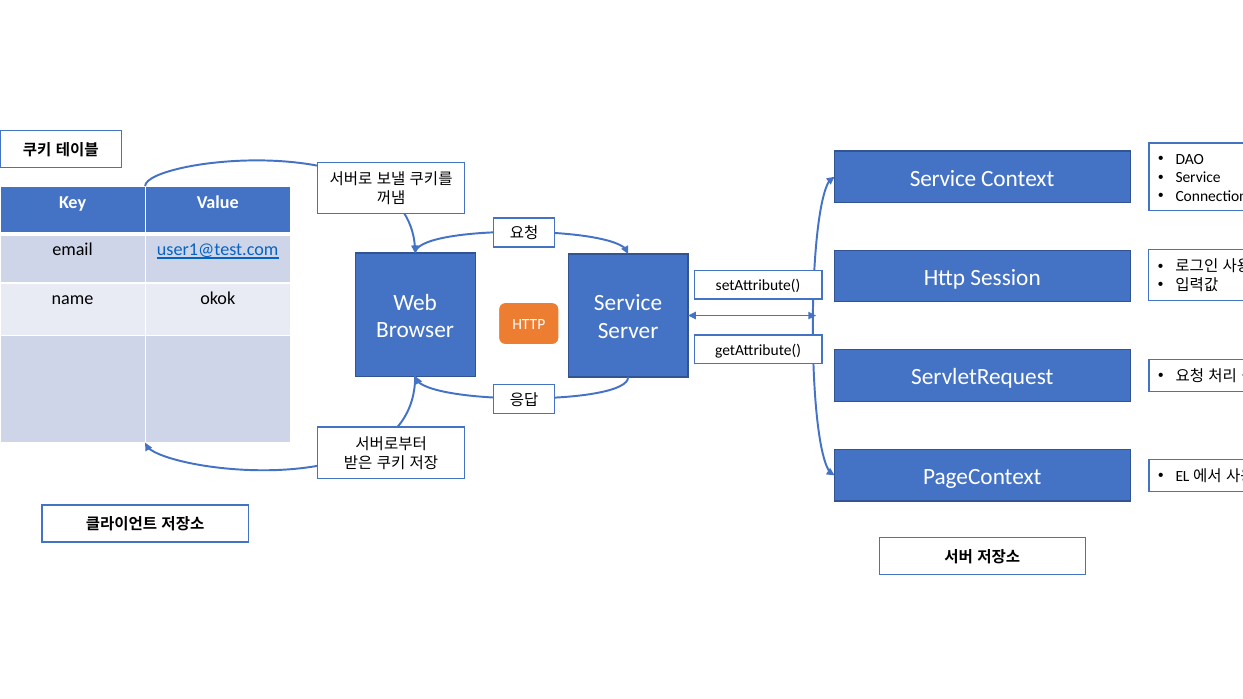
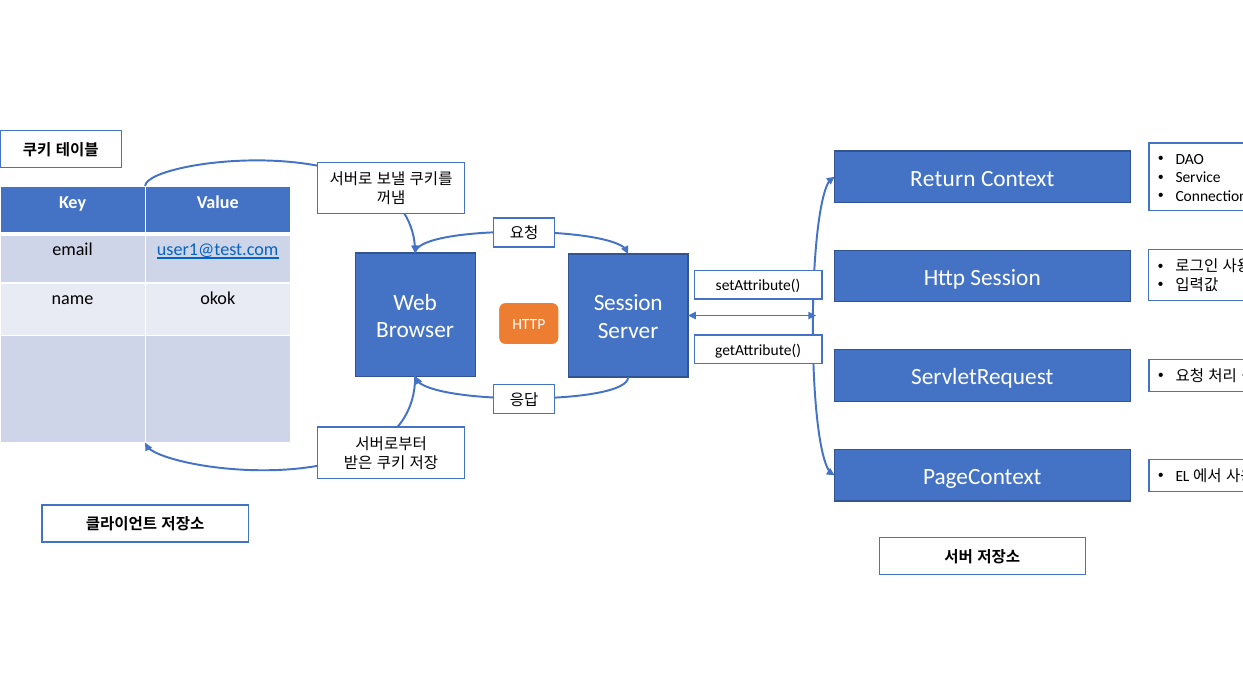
Service at (943, 178): Service -> Return
Service at (628, 303): Service -> Session
